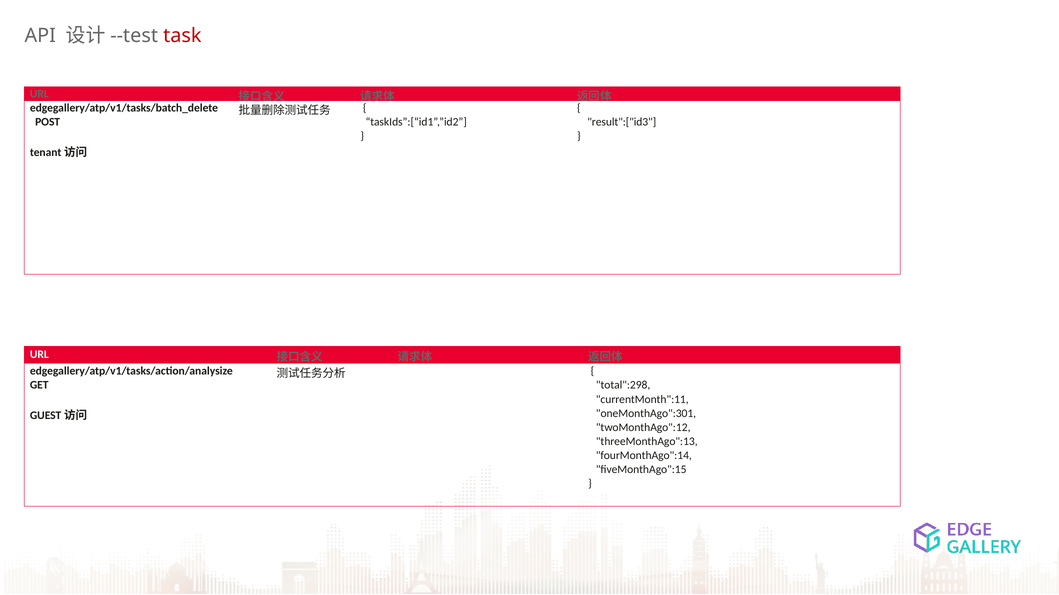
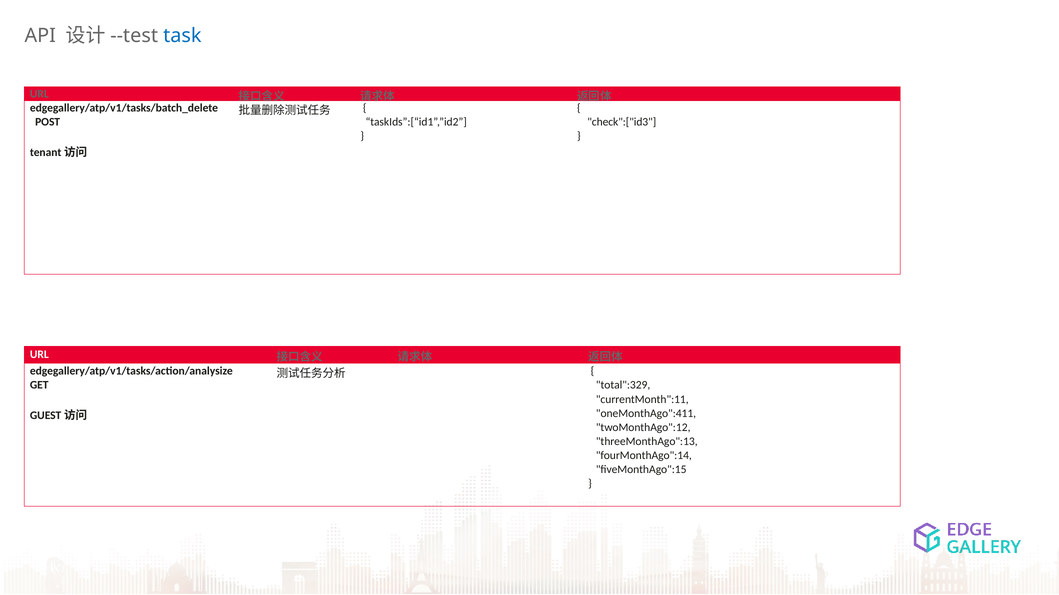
task colour: red -> blue
result":["id3: result":["id3 -> check":["id3
total":298: total":298 -> total":329
oneMonthAgo":301: oneMonthAgo":301 -> oneMonthAgo":411
